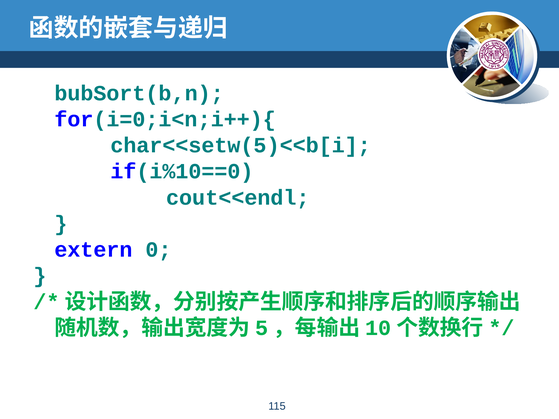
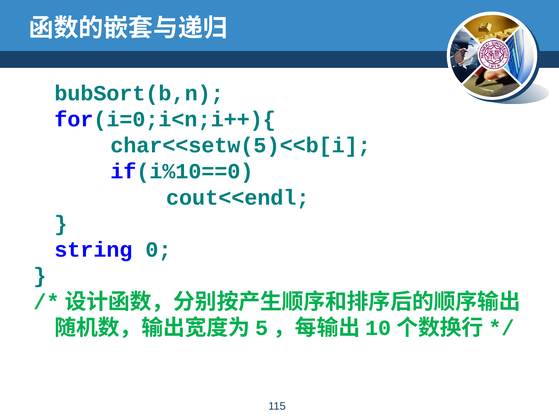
extern: extern -> string
